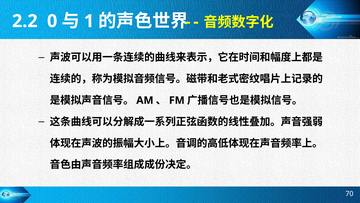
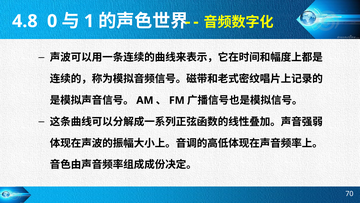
2.2: 2.2 -> 4.8
